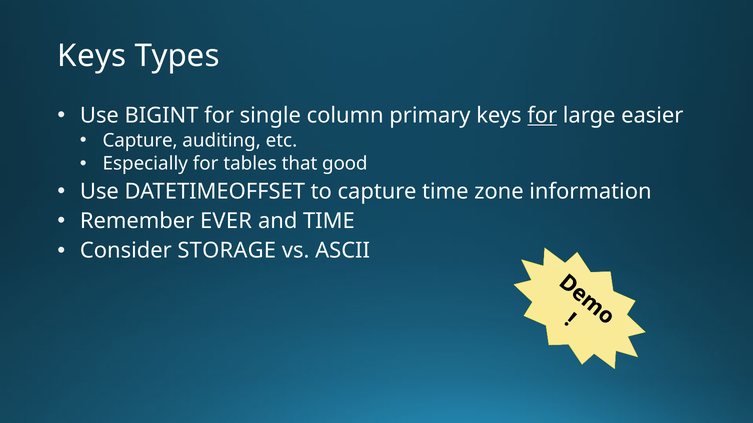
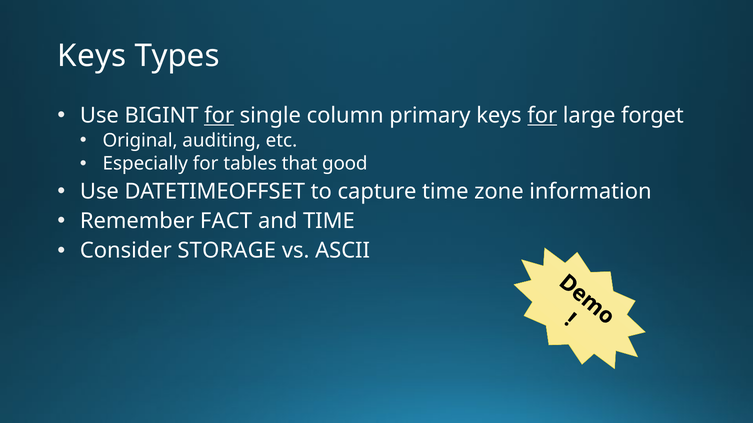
for at (219, 116) underline: none -> present
easier: easier -> forget
Capture at (140, 141): Capture -> Original
EVER: EVER -> FACT
